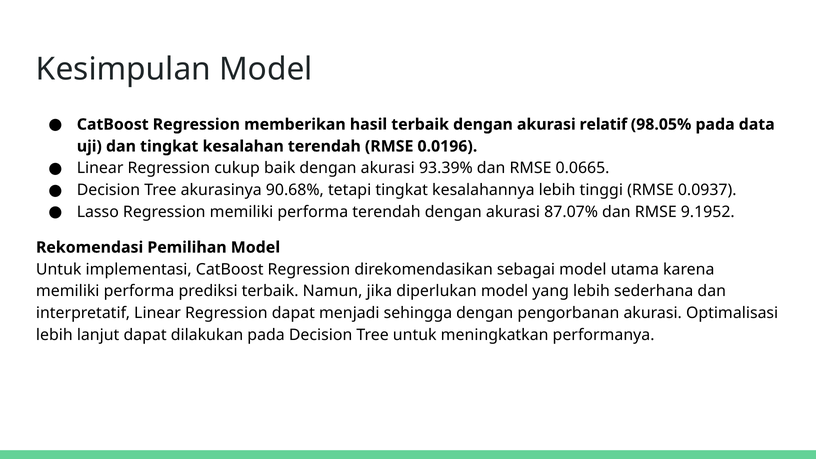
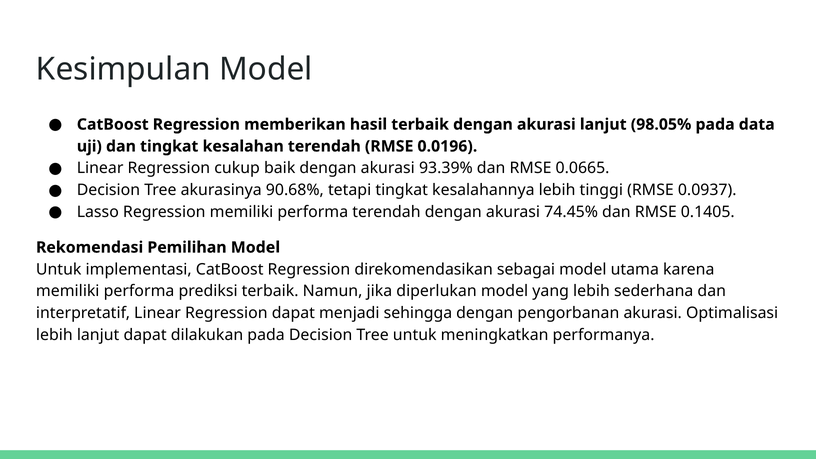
akurasi relatif: relatif -> lanjut
87.07%: 87.07% -> 74.45%
9.1952: 9.1952 -> 0.1405
